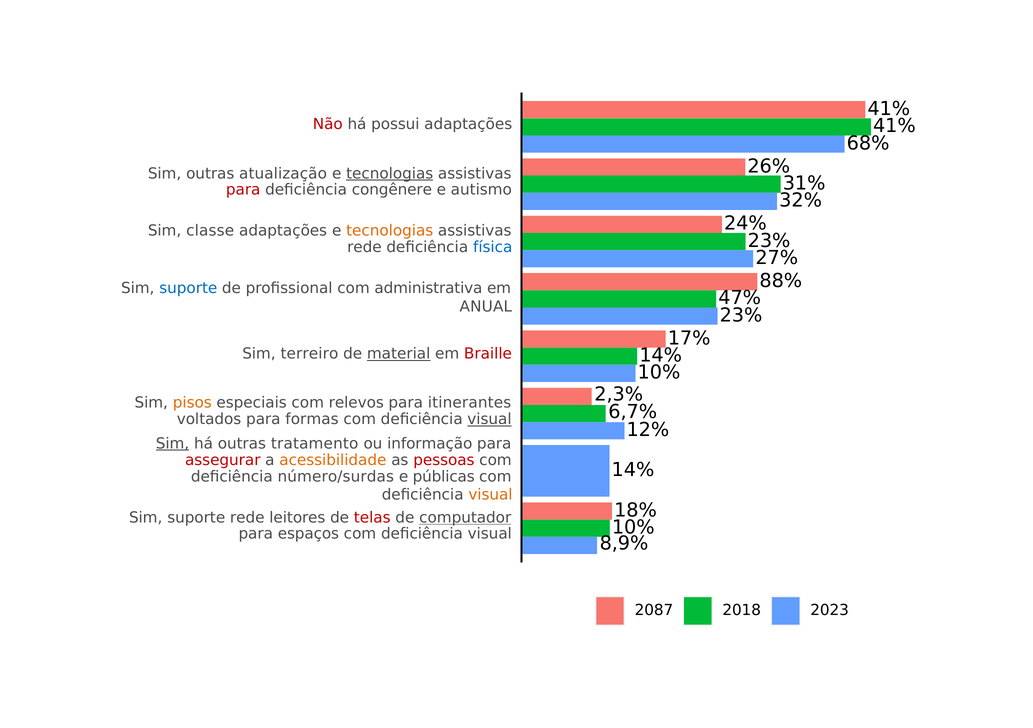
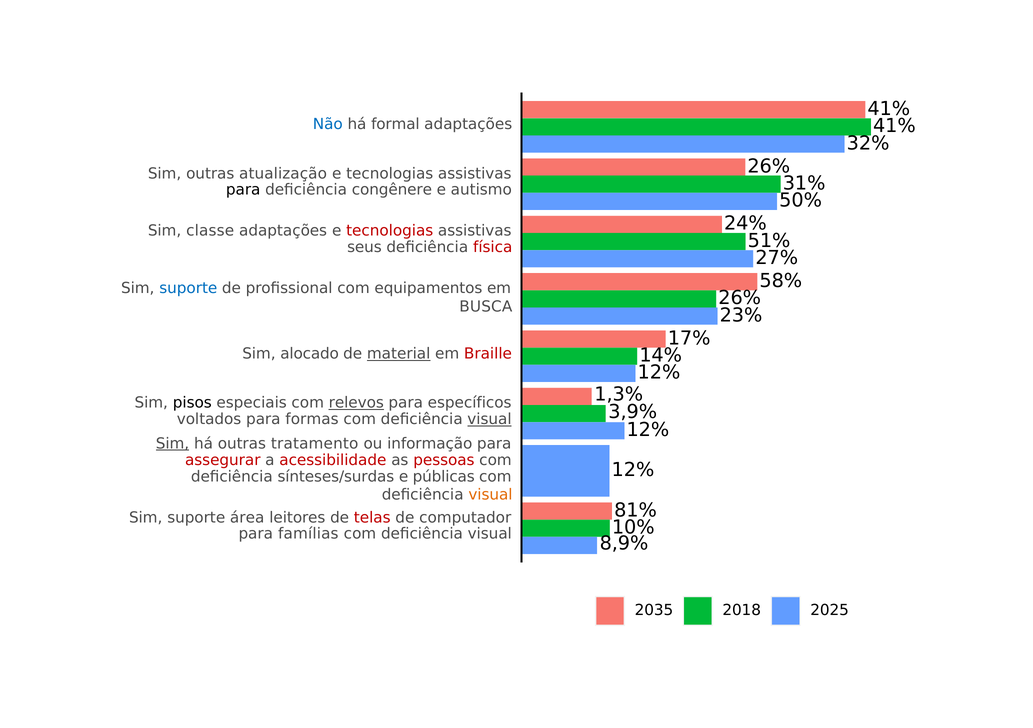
Não colour: red -> blue
possui: possui -> formal
68%: 68% -> 32%
tecnologias at (390, 174) underline: present -> none
para at (243, 190) colour: red -> black
32%: 32% -> 50%
tecnologias at (390, 231) colour: orange -> red
23% at (769, 241): 23% -> 51%
rede at (364, 247): rede -> seus
física colour: blue -> red
88%: 88% -> 58%
administrativa: administrativa -> equipamentos
47% at (740, 298): 47% -> 26%
ANUAL: ANUAL -> BUSCA
terreiro: terreiro -> alocado
10% at (659, 373): 10% -> 12%
2,3%: 2,3% -> 1,3%
pisos colour: orange -> black
relevos underline: none -> present
itinerantes: itinerantes -> específicos
6,7%: 6,7% -> 3,9%
acessibilidade colour: orange -> red
14% at (633, 470): 14% -> 12%
número/surdas: número/surdas -> sínteses/surdas
18%: 18% -> 81%
suporte rede: rede -> área
computador underline: present -> none
espaços: espaços -> famílias
2087: 2087 -> 2035
2023: 2023 -> 2025
